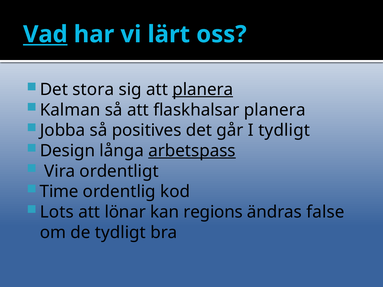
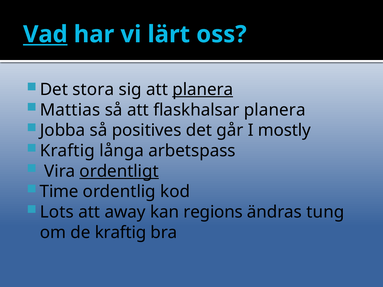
Kalman: Kalman -> Mattias
I tydligt: tydligt -> mostly
Design at (67, 151): Design -> Kraftig
arbetspass underline: present -> none
ordentligt underline: none -> present
lönar: lönar -> away
false: false -> tung
de tydligt: tydligt -> kraftig
